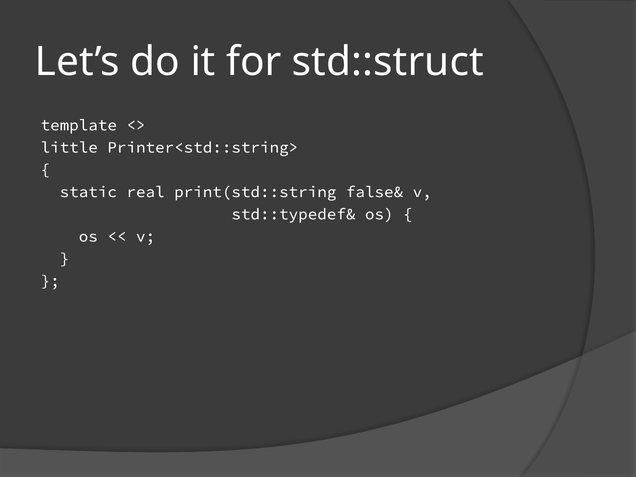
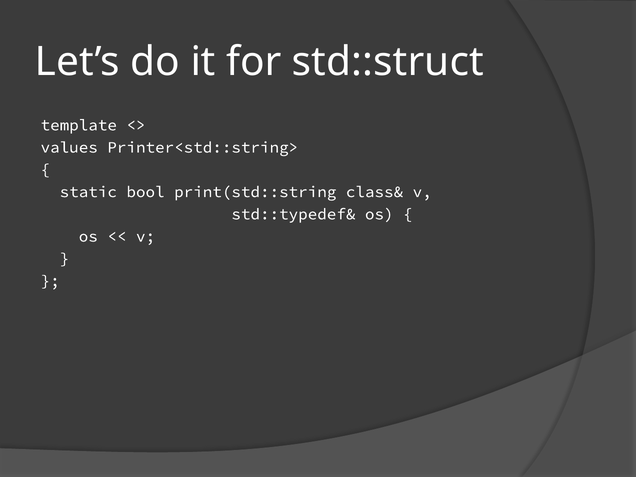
little: little -> values
real: real -> bool
false&: false& -> class&
